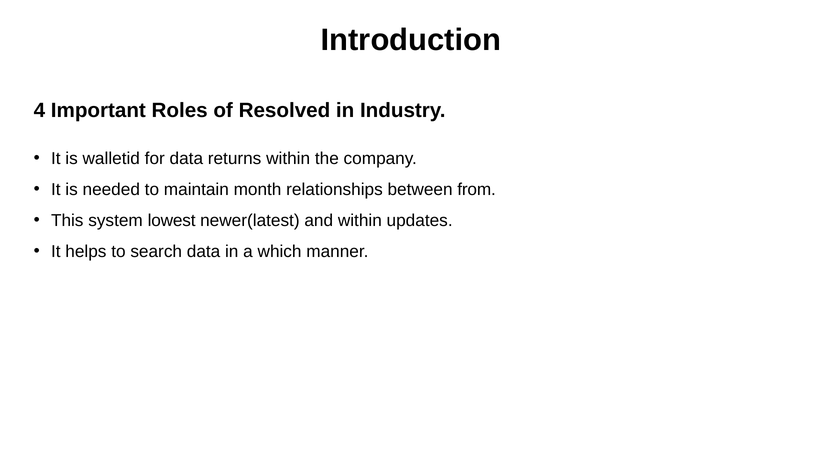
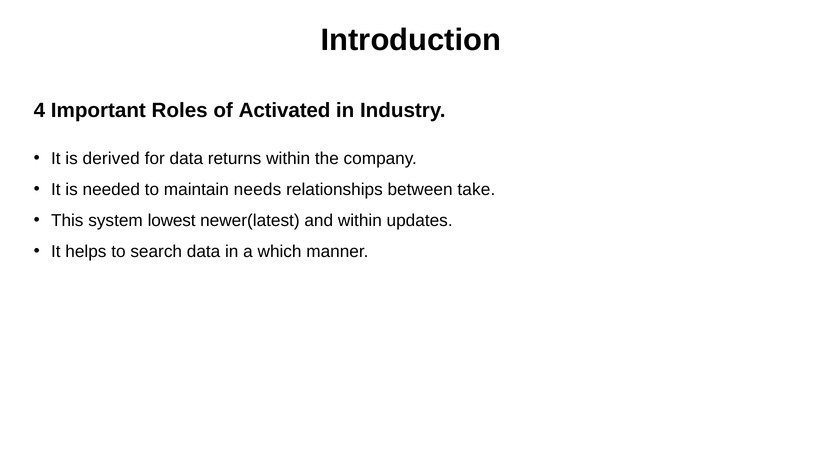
Resolved: Resolved -> Activated
walletid: walletid -> derived
month: month -> needs
from: from -> take
